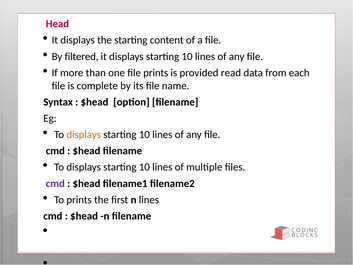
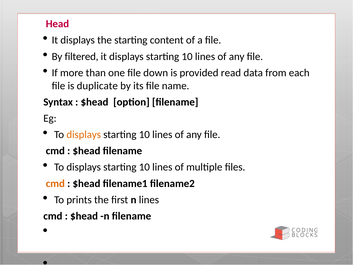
file prints: prints -> down
complete: complete -> duplicate
cmd at (55, 183) colour: purple -> orange
